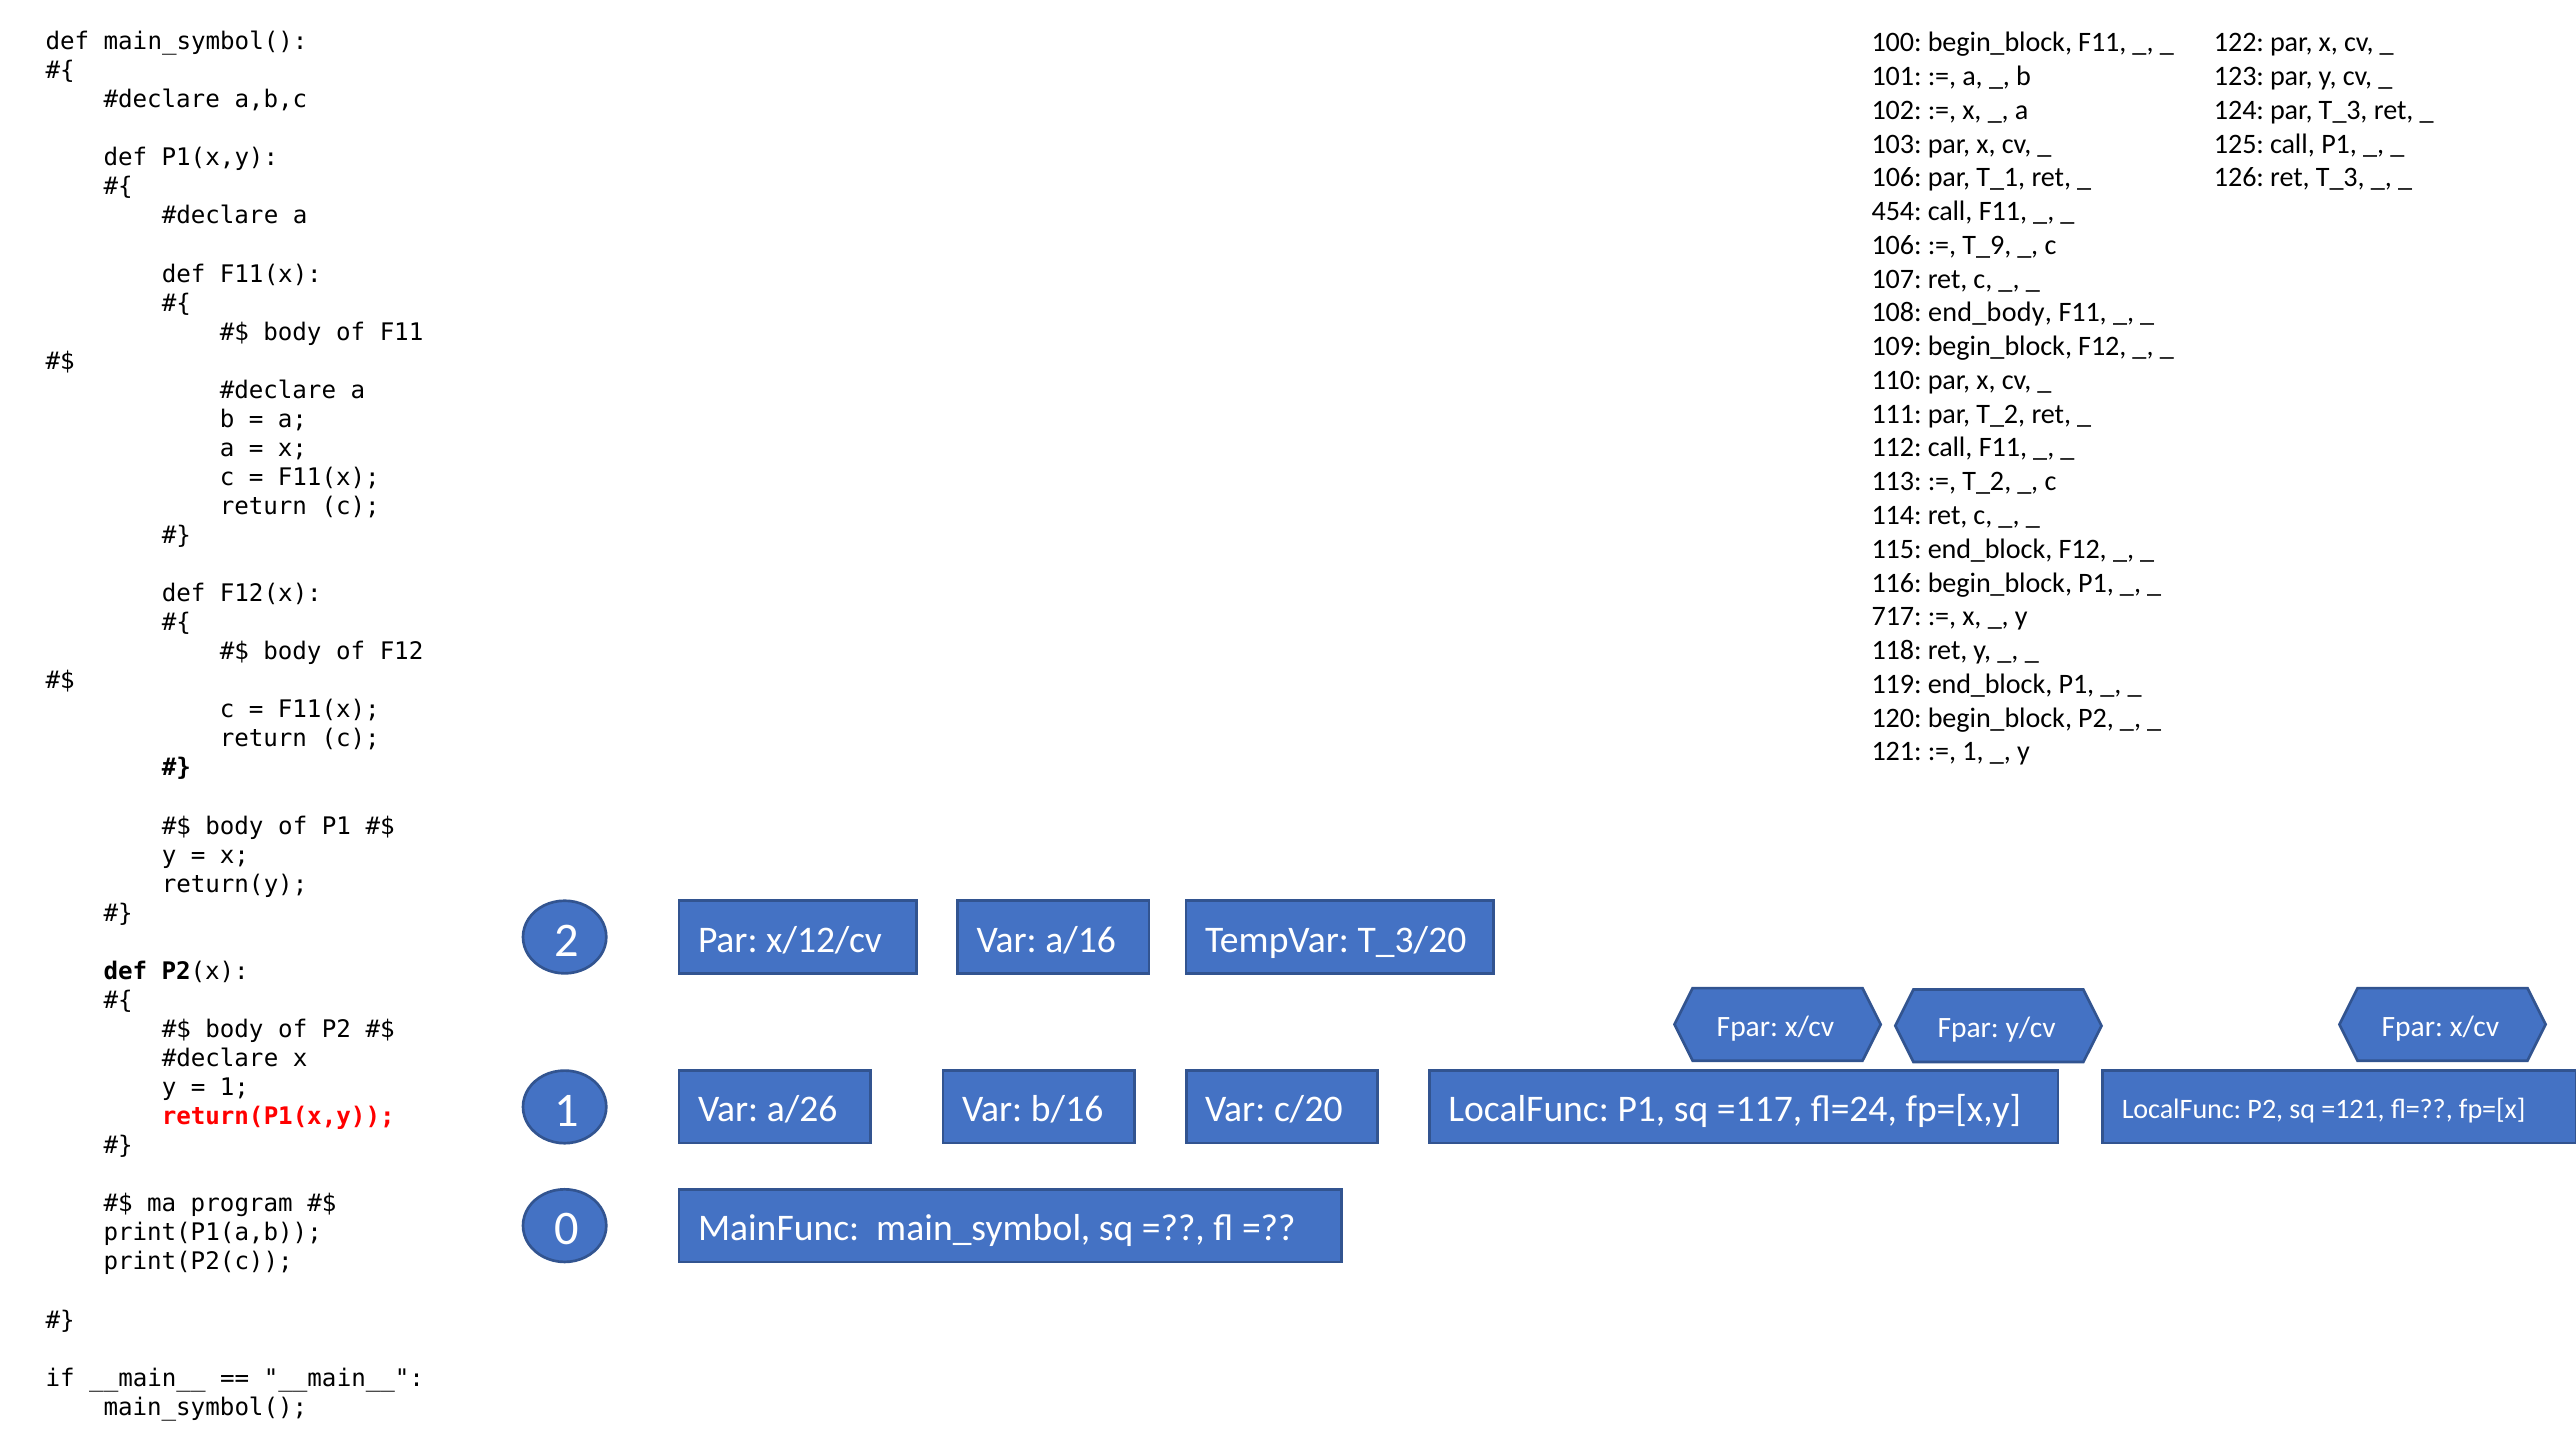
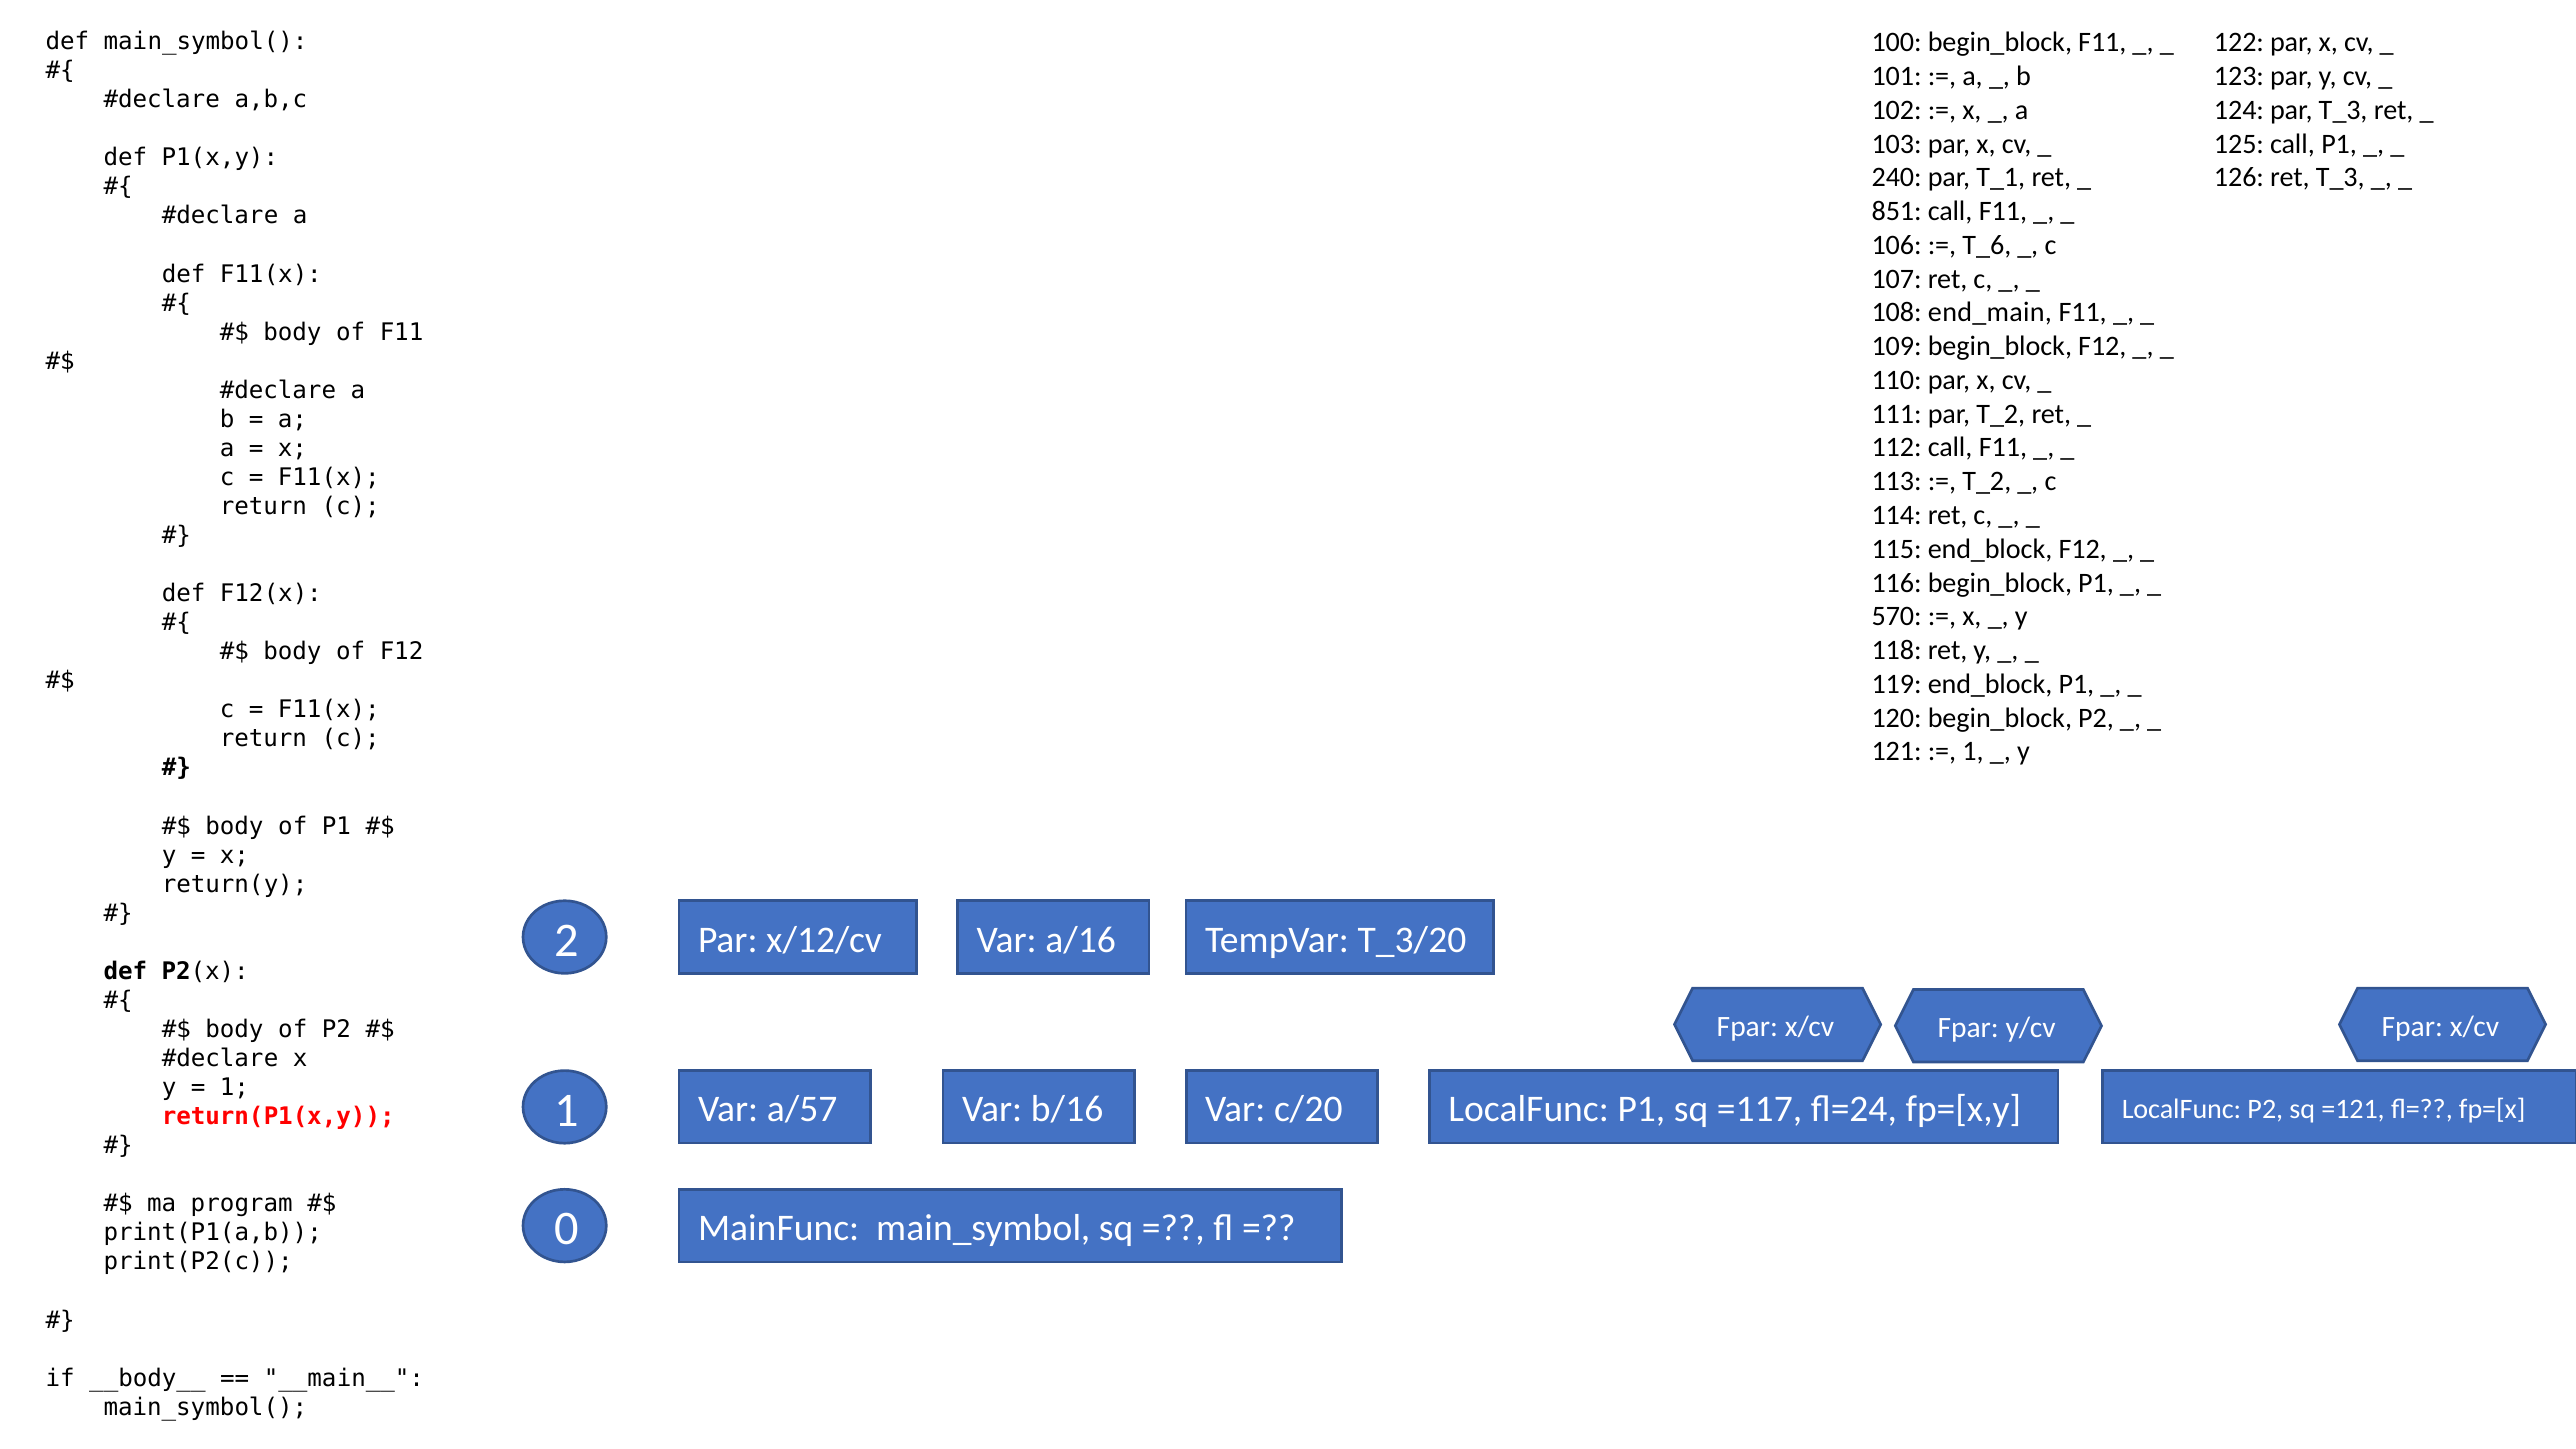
106 at (1897, 178): 106 -> 240
454: 454 -> 851
T_9: T_9 -> T_6
end_body: end_body -> end_main
717: 717 -> 570
a/26: a/26 -> a/57
if __main__: __main__ -> __body__
